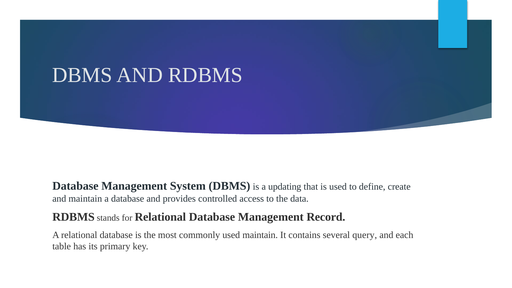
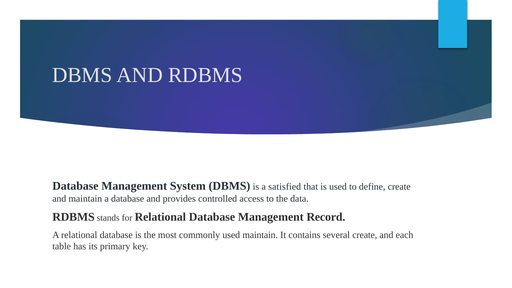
updating: updating -> satisfied
several query: query -> create
